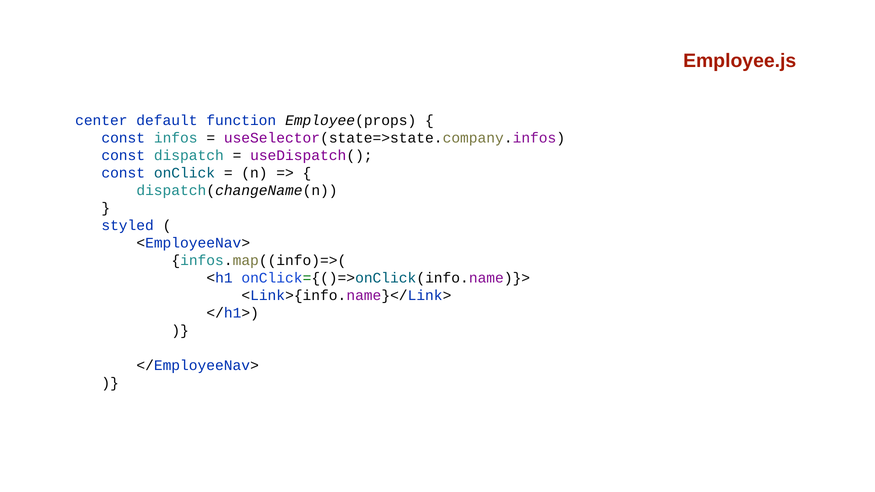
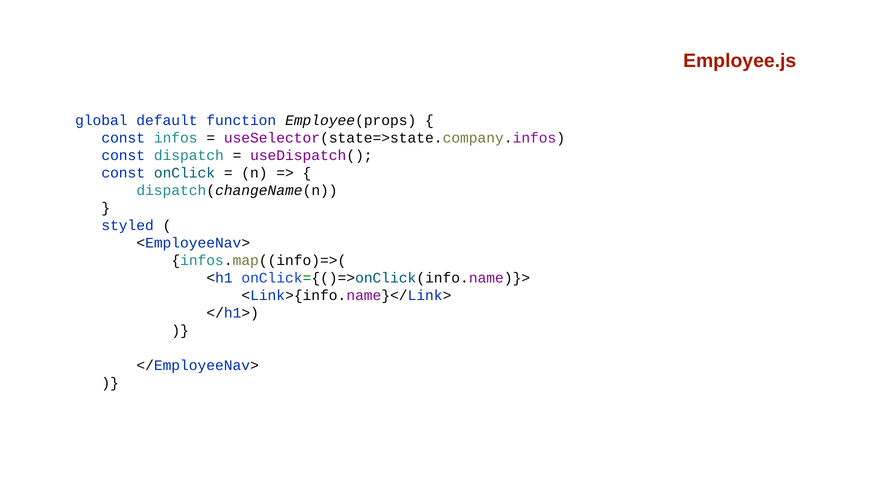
center: center -> global
